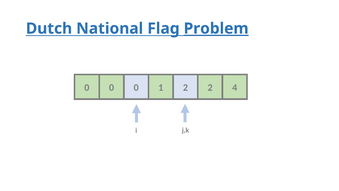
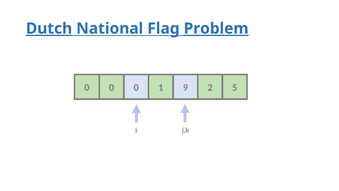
Dutch underline: none -> present
1 2: 2 -> 9
4: 4 -> 5
